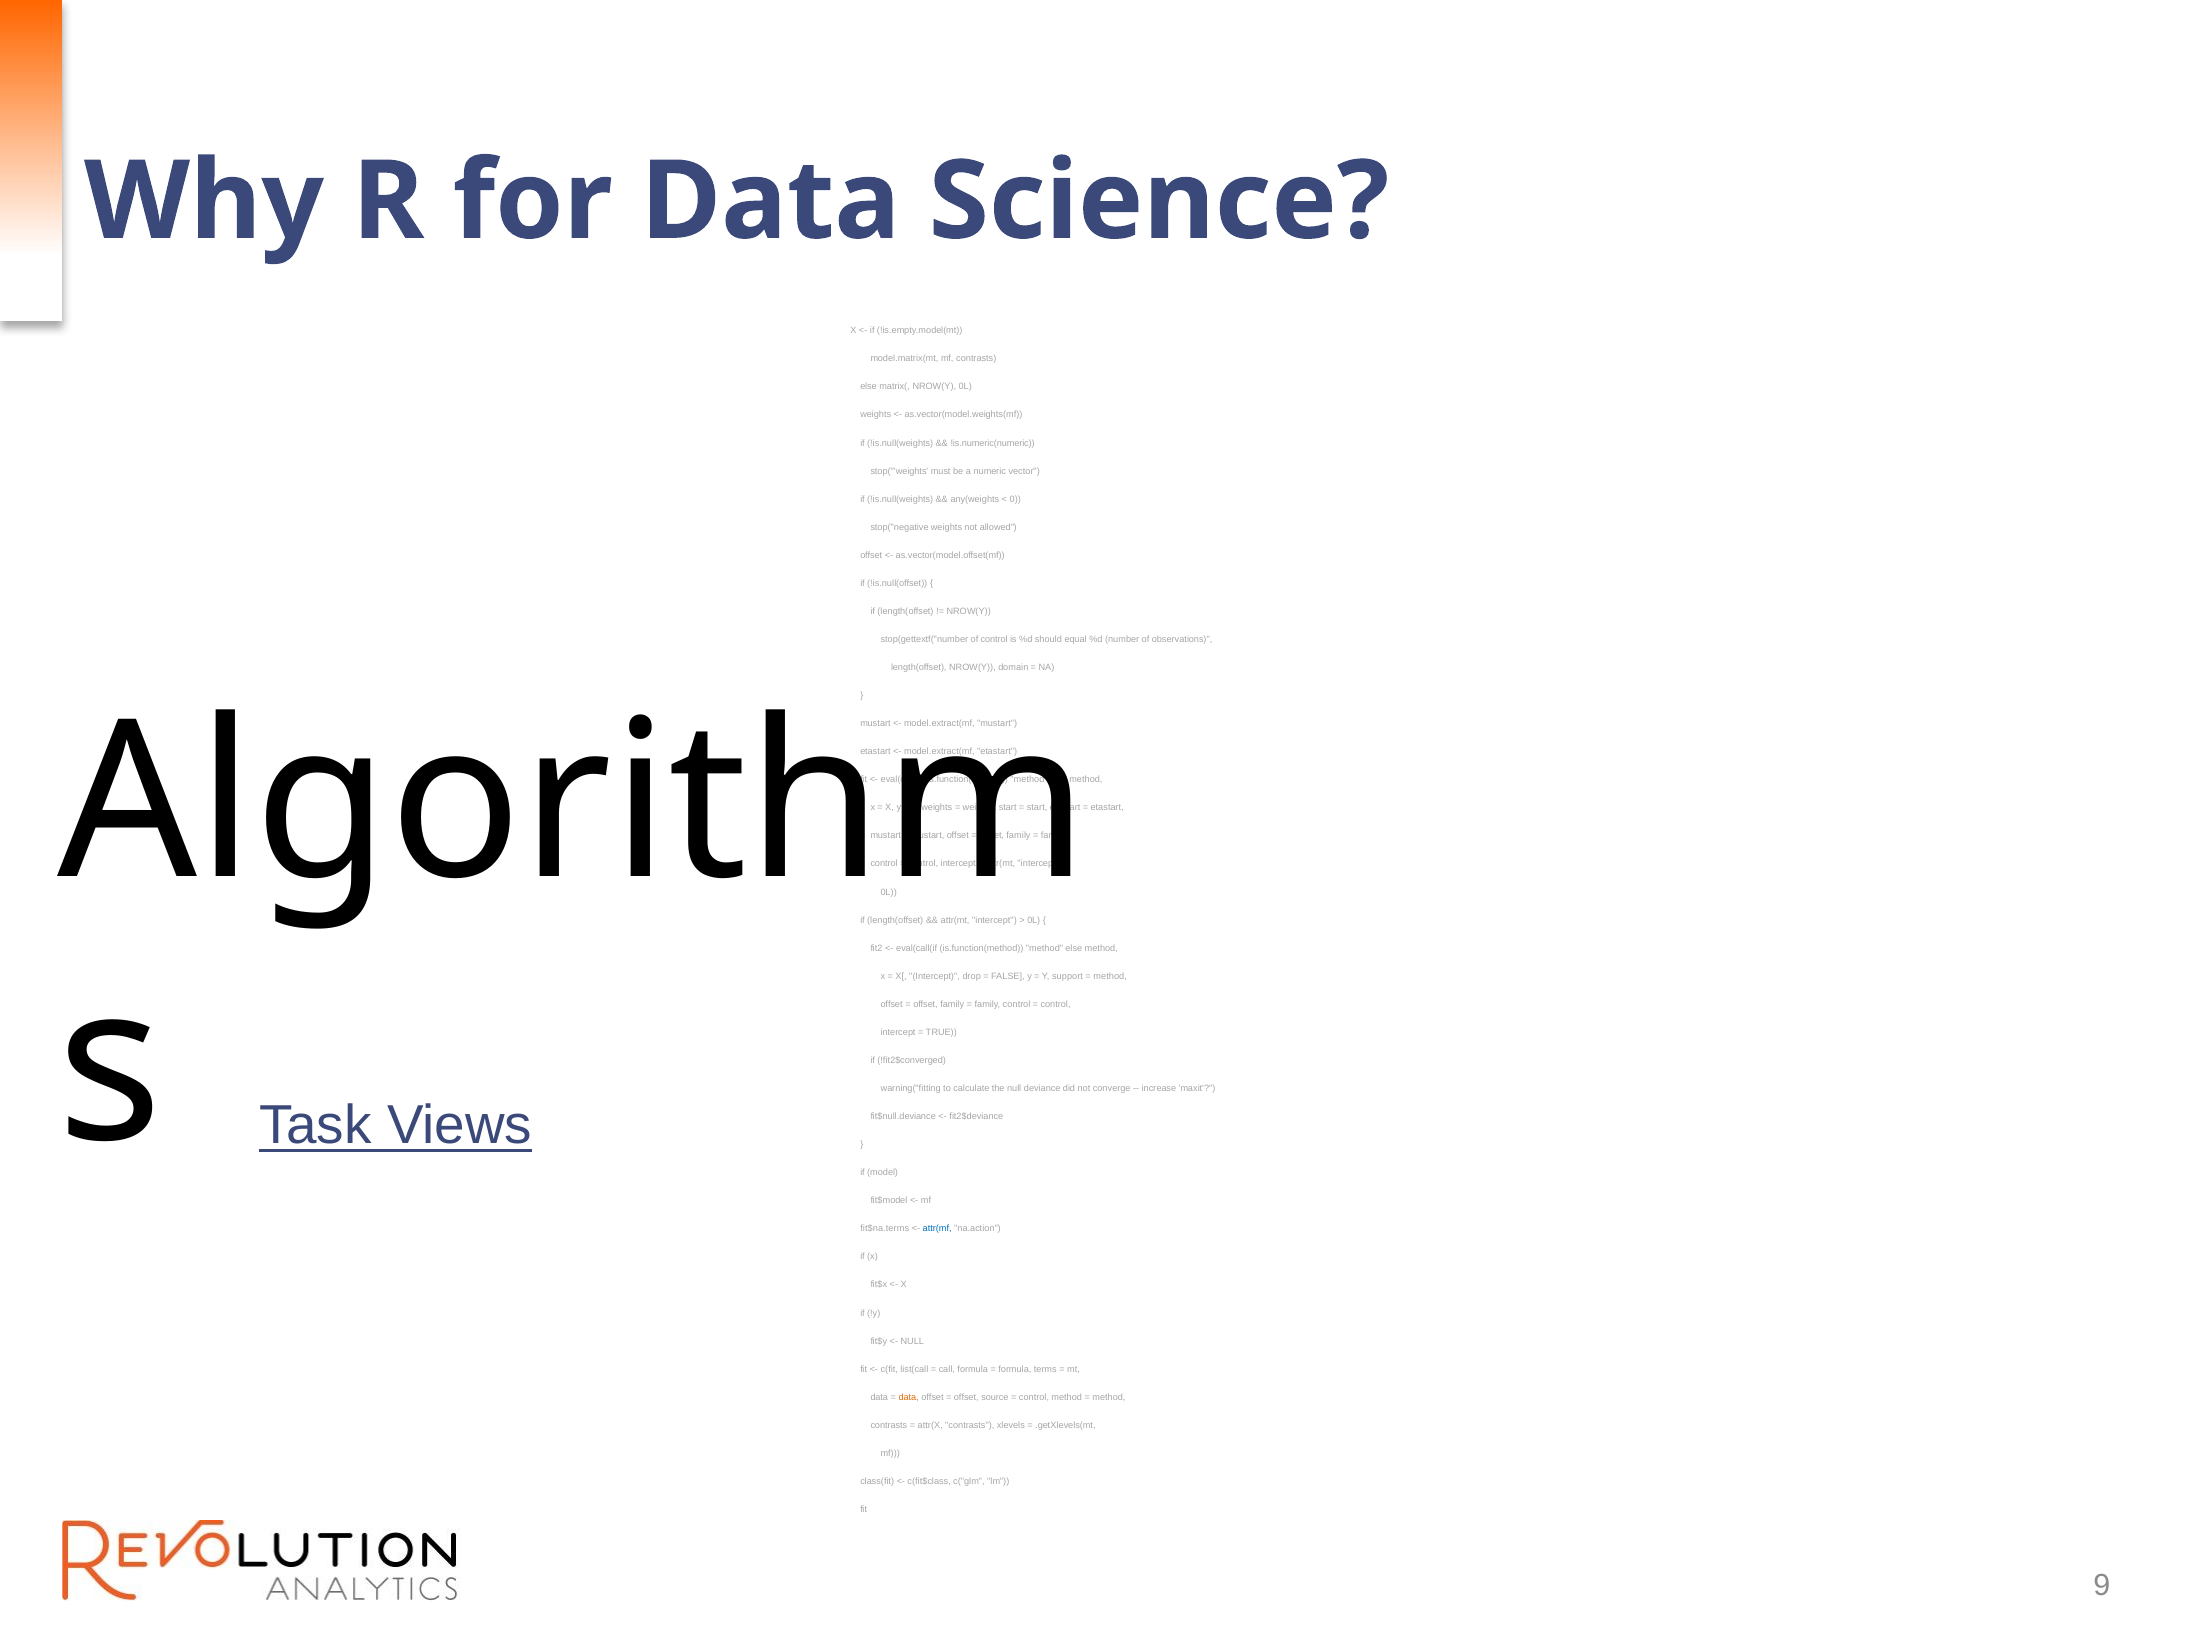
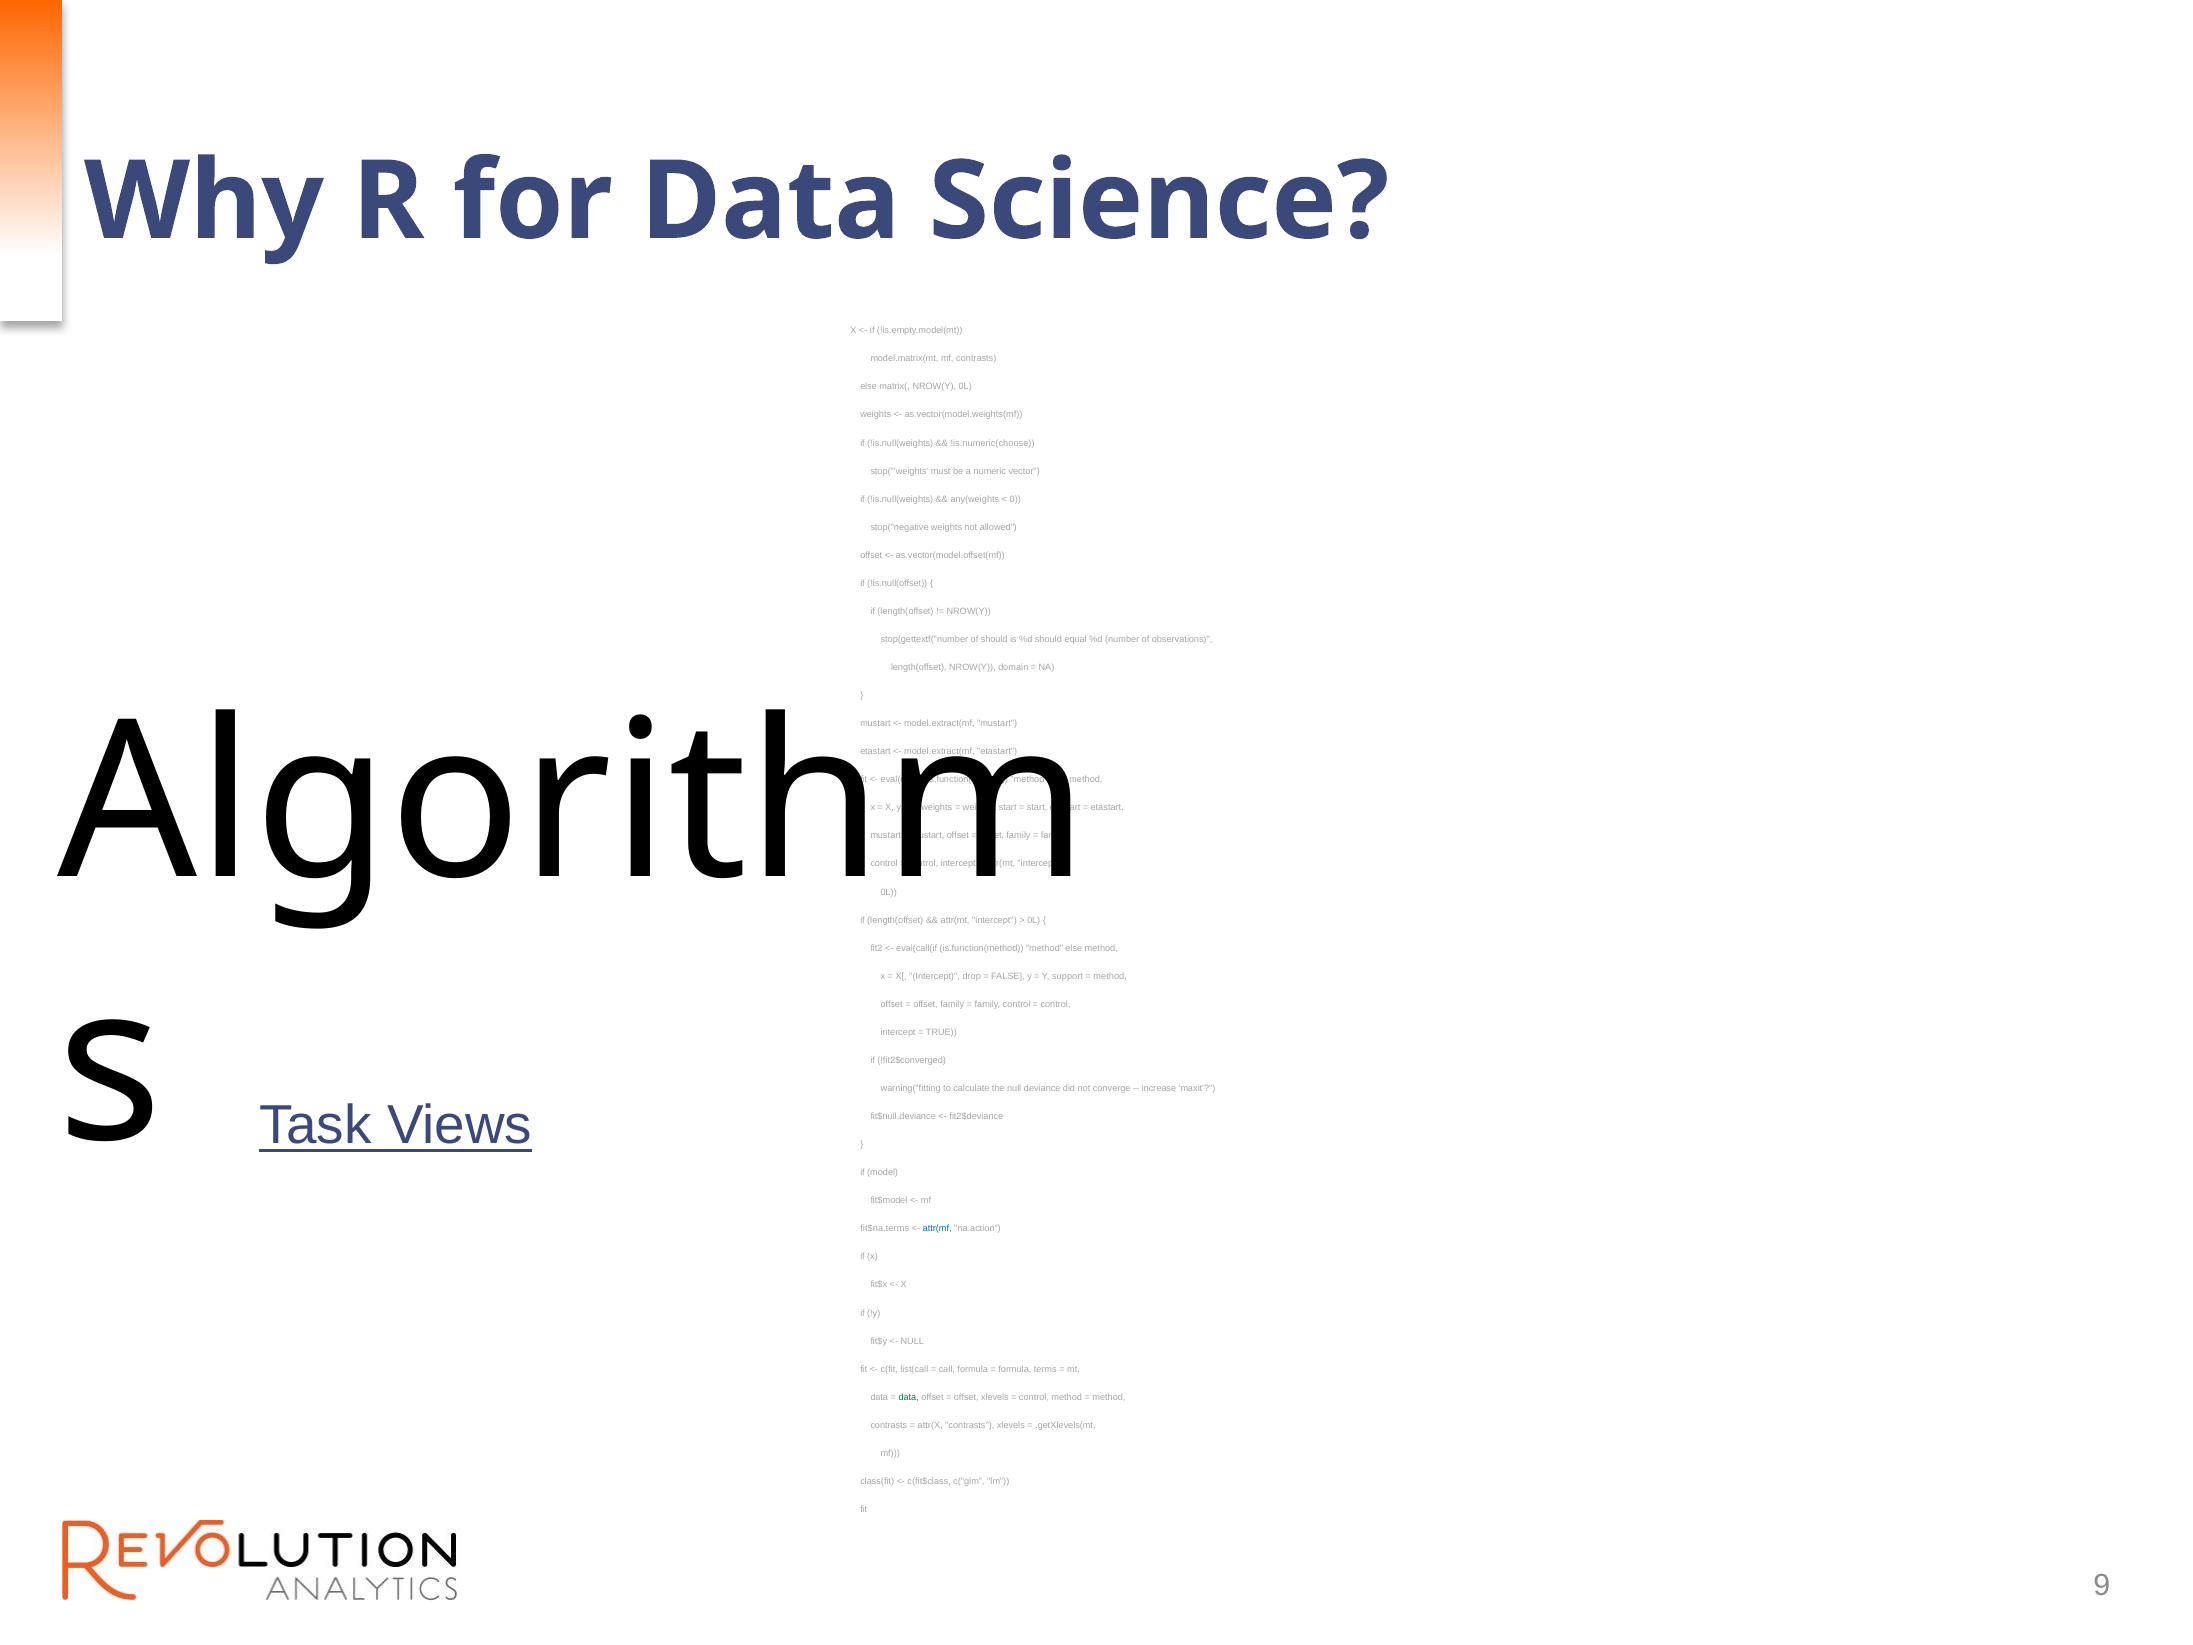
!is.numeric(numeric: !is.numeric(numeric -> !is.numeric(choose
of control: control -> should
data at (909, 1397) colour: orange -> green
offset source: source -> xlevels
